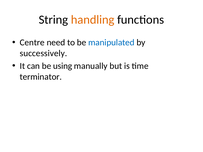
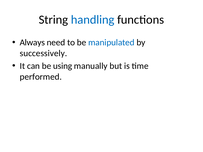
handling colour: orange -> blue
Centre: Centre -> Always
terminator: terminator -> performed
